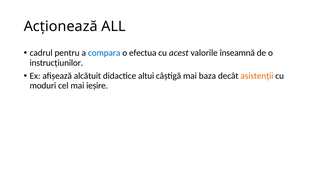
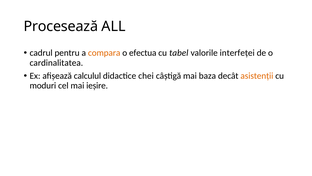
Acţionează: Acţionează -> Procesează
compara colour: blue -> orange
acest: acest -> tabel
înseamnă: înseamnă -> interfeţei
instrucţiunilor: instrucţiunilor -> cardinalitatea
alcătuit: alcătuit -> calculul
altui: altui -> chei
